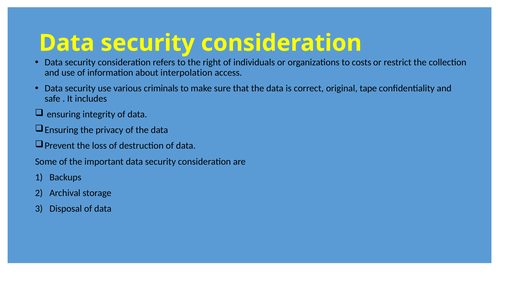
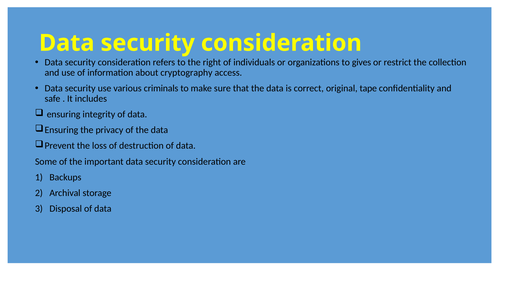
costs: costs -> gives
interpolation: interpolation -> cryptography
